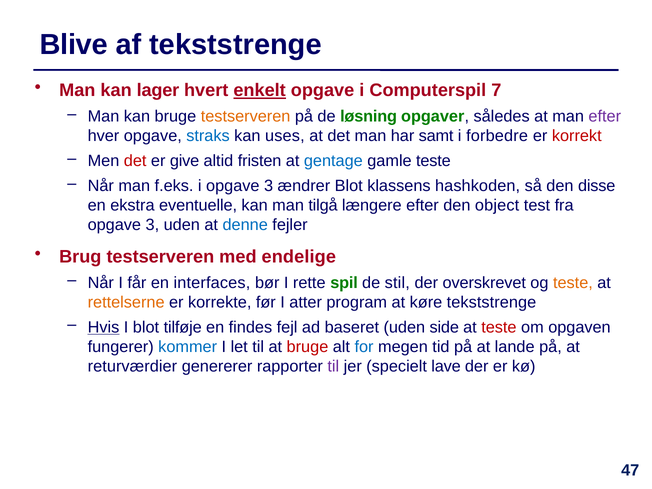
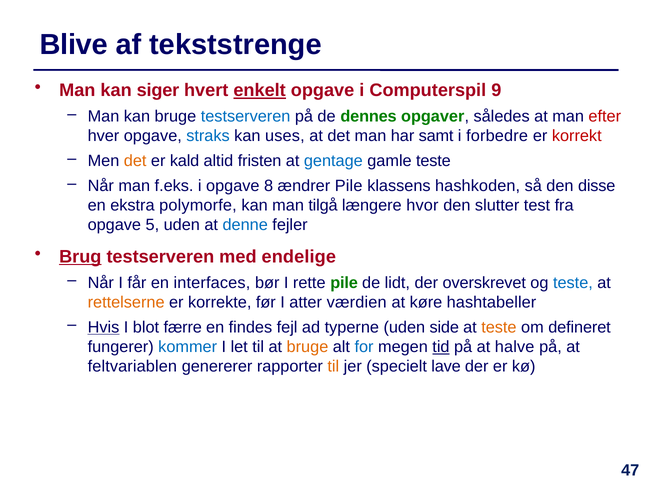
lager: lager -> siger
7: 7 -> 9
testserveren at (246, 116) colour: orange -> blue
løsning: løsning -> dennes
efter at (605, 116) colour: purple -> red
det at (135, 161) colour: red -> orange
give: give -> kald
i opgave 3: 3 -> 8
ændrer Blot: Blot -> Pile
eventuelle: eventuelle -> polymorfe
længere efter: efter -> hvor
object: object -> slutter
3 at (152, 225): 3 -> 5
Brug underline: none -> present
rette spil: spil -> pile
stil: stil -> lidt
teste at (573, 283) colour: orange -> blue
program: program -> værdien
køre tekststrenge: tekststrenge -> hashtabeller
tilføje: tilføje -> færre
baseret: baseret -> typerne
teste at (499, 327) colour: red -> orange
opgaven: opgaven -> defineret
bruge at (307, 347) colour: red -> orange
tid underline: none -> present
lande: lande -> halve
returværdier: returværdier -> feltvariablen
til at (333, 366) colour: purple -> orange
